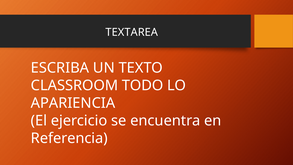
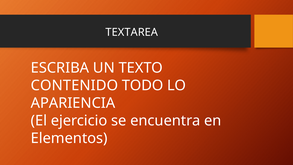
CLASSROOM: CLASSROOM -> CONTENIDO
Referencia: Referencia -> Elementos
